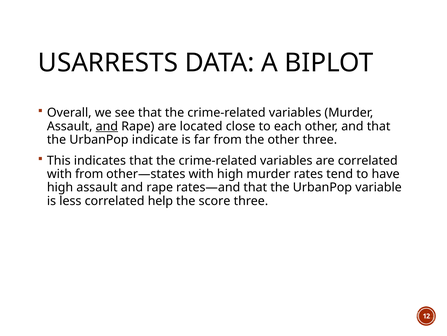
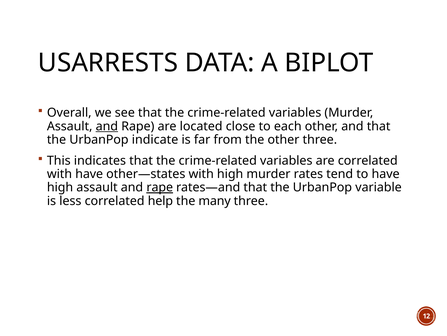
with from: from -> have
rape at (160, 187) underline: none -> present
score: score -> many
